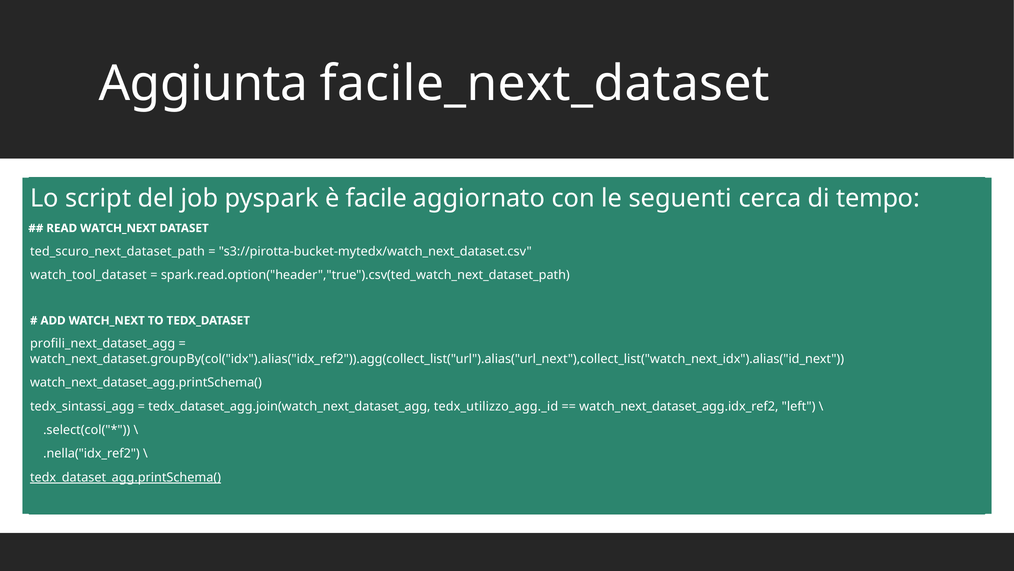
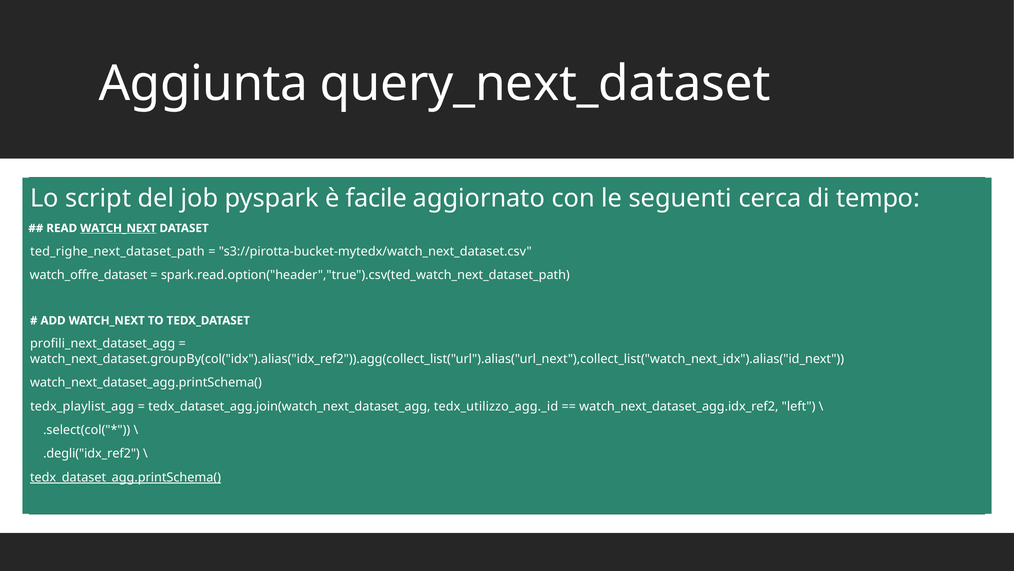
facile_next_dataset: facile_next_dataset -> query_next_dataset
WATCH_NEXT at (118, 228) underline: none -> present
ted_scuro_next_dataset_path: ted_scuro_next_dataset_path -> ted_righe_next_dataset_path
watch_tool_dataset: watch_tool_dataset -> watch_offre_dataset
tedx_sintassi_agg: tedx_sintassi_agg -> tedx_playlist_agg
.nella("idx_ref2: .nella("idx_ref2 -> .degli("idx_ref2
